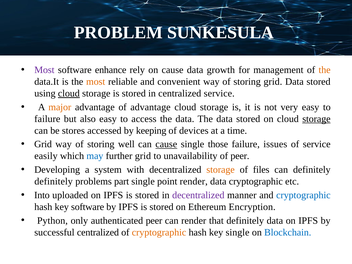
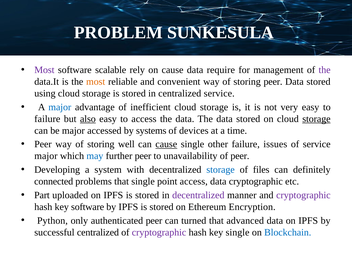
enhance: enhance -> scalable
growth: growth -> require
the at (325, 70) colour: orange -> purple
storing grid: grid -> peer
cloud at (69, 93) underline: present -> none
major at (60, 107) colour: orange -> blue
of advantage: advantage -> inefficient
also underline: none -> present
be stores: stores -> major
keeping: keeping -> systems
Grid at (43, 144): Grid -> Peer
those: those -> other
easily at (46, 156): easily -> major
further grid: grid -> peer
storage at (221, 170) colour: orange -> blue
definitely at (54, 181): definitely -> connected
problems part: part -> that
point render: render -> access
Into: Into -> Part
cryptographic at (303, 195) colour: blue -> purple
can render: render -> turned
that definitely: definitely -> advanced
cryptographic at (159, 232) colour: orange -> purple
